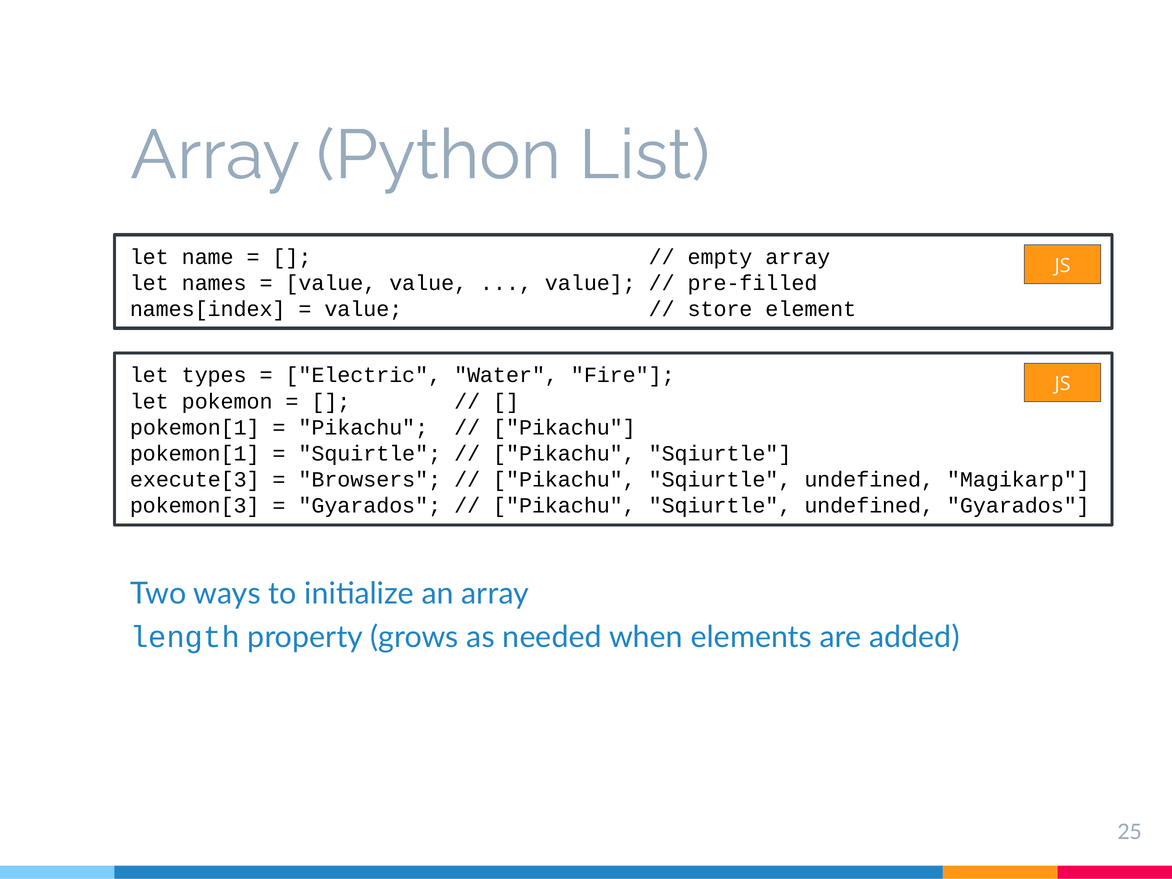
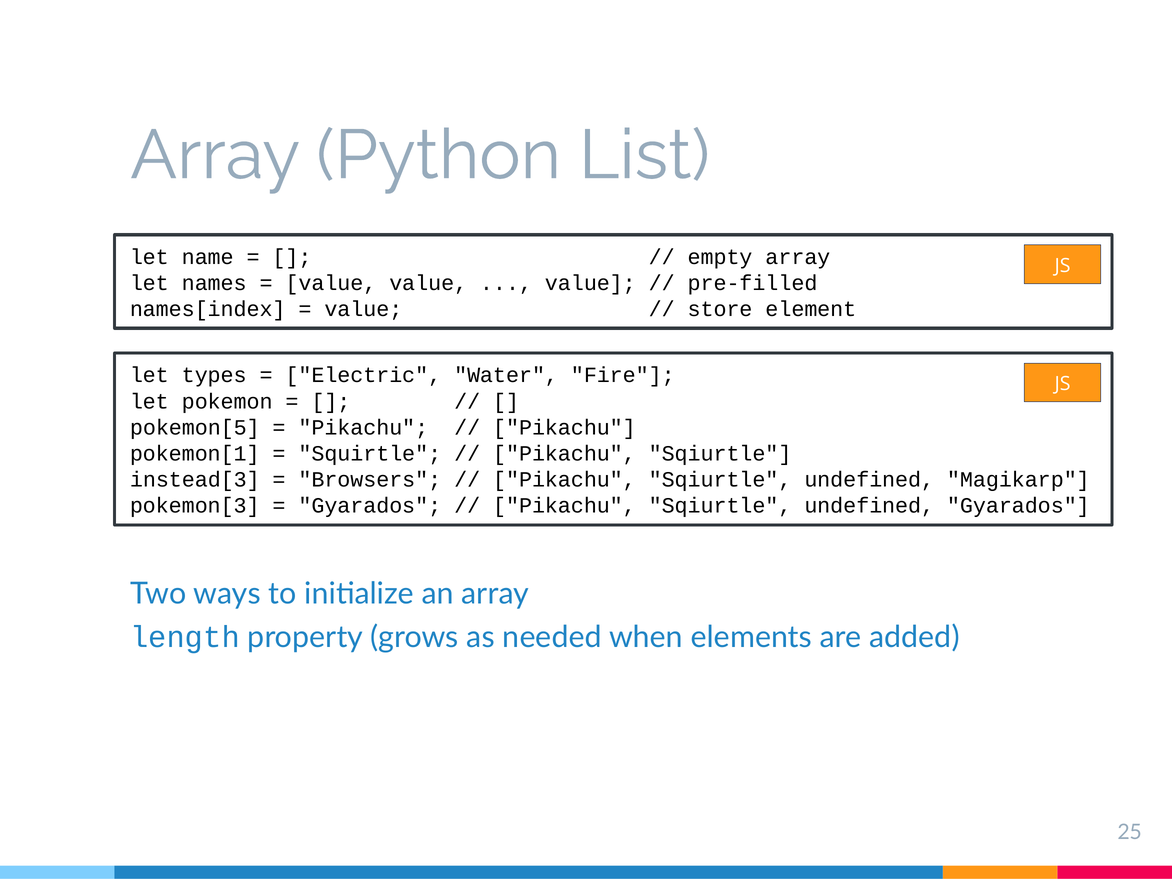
pokemon[1 at (195, 427): pokemon[1 -> pokemon[5
execute[3: execute[3 -> instead[3
